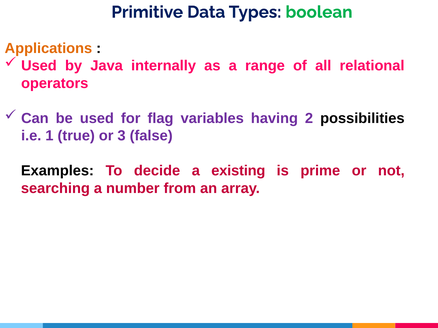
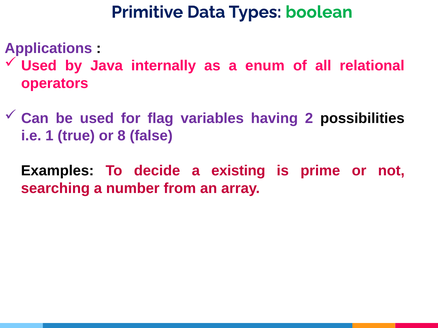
Applications colour: orange -> purple
range: range -> enum
3: 3 -> 8
